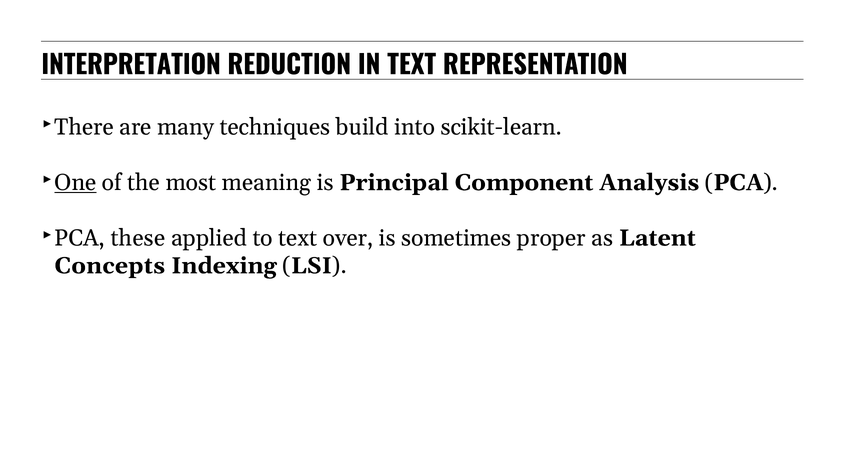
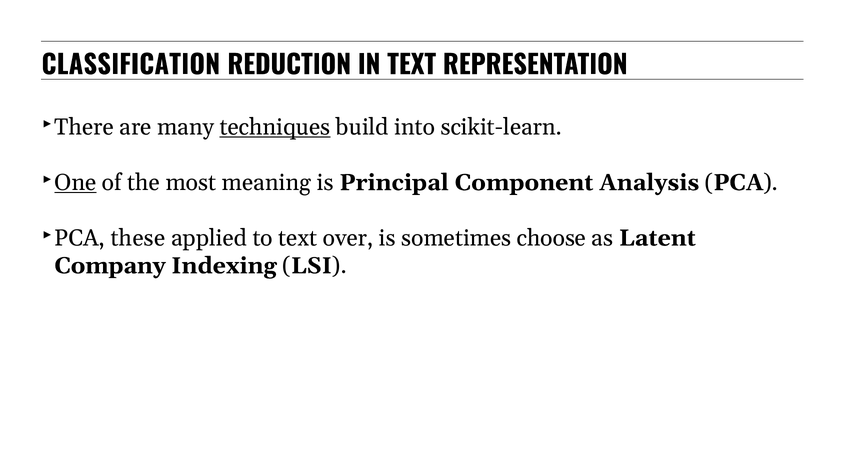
INTERPRETATION: INTERPRETATION -> CLASSIFICATION
techniques underline: none -> present
proper: proper -> choose
Concepts: Concepts -> Company
